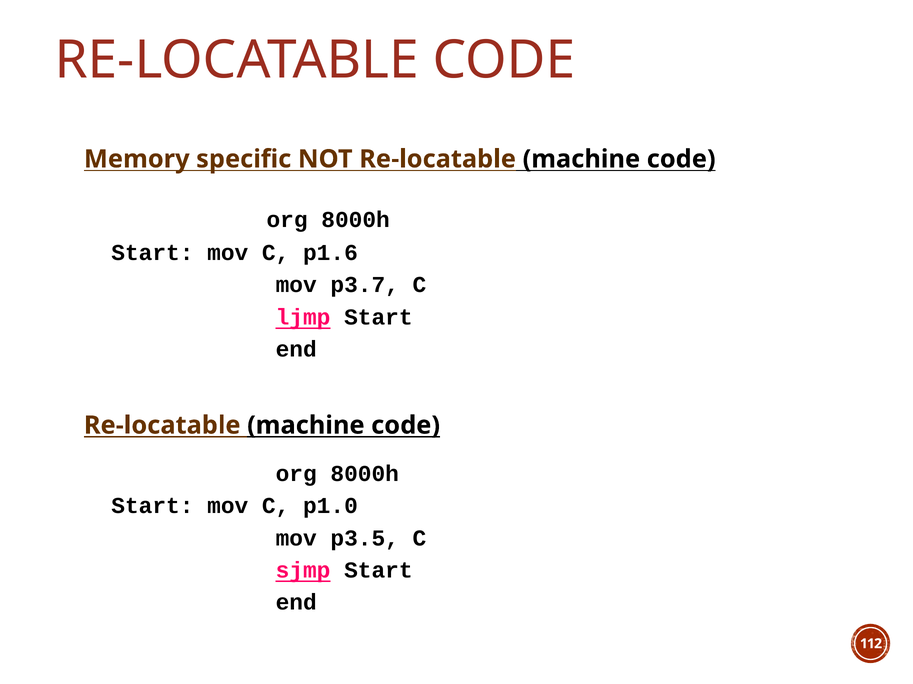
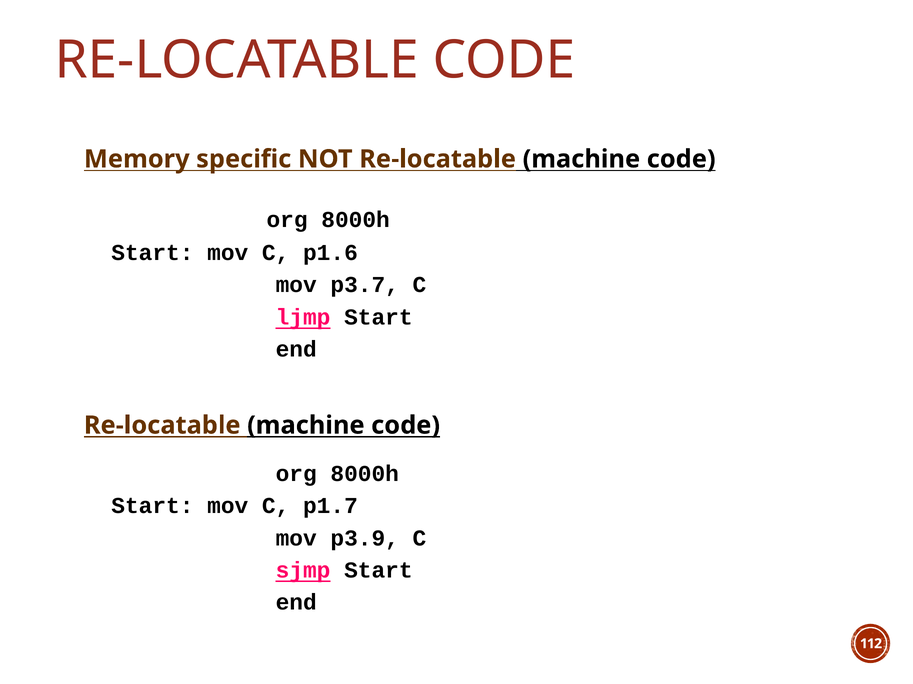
p1.0: p1.0 -> p1.7
p3.5: p3.5 -> p3.9
